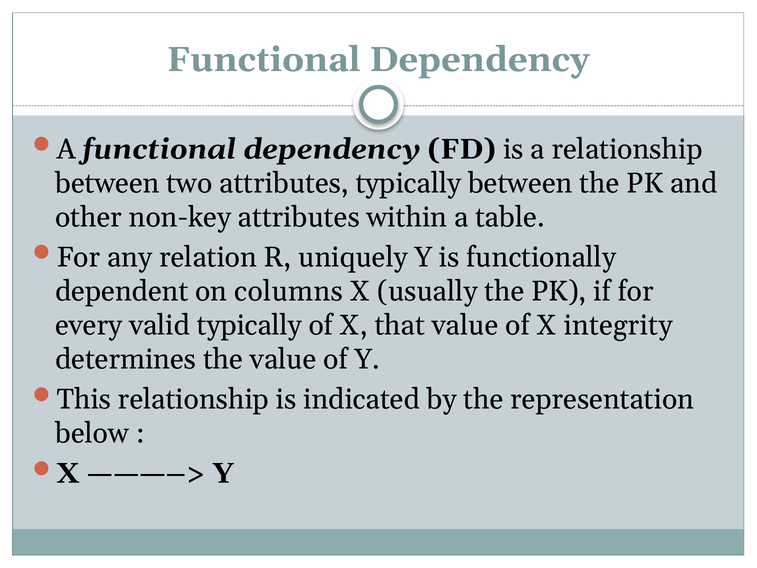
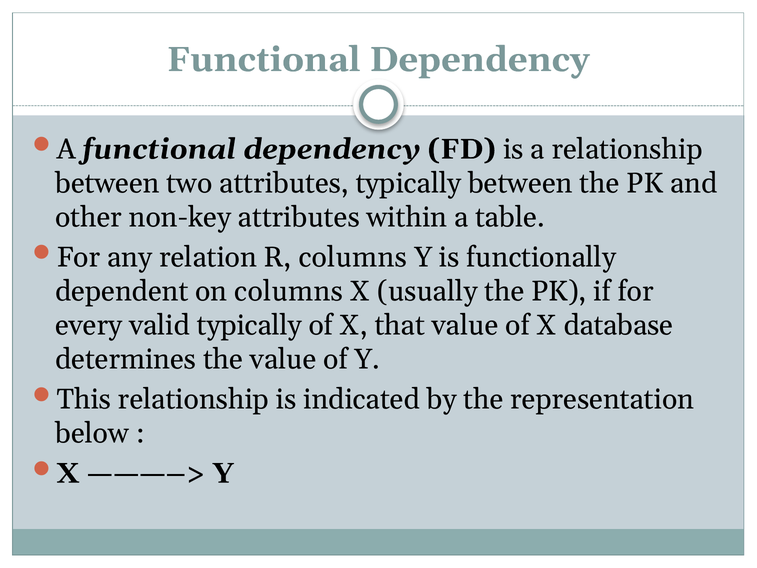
R uniquely: uniquely -> columns
integrity: integrity -> database
